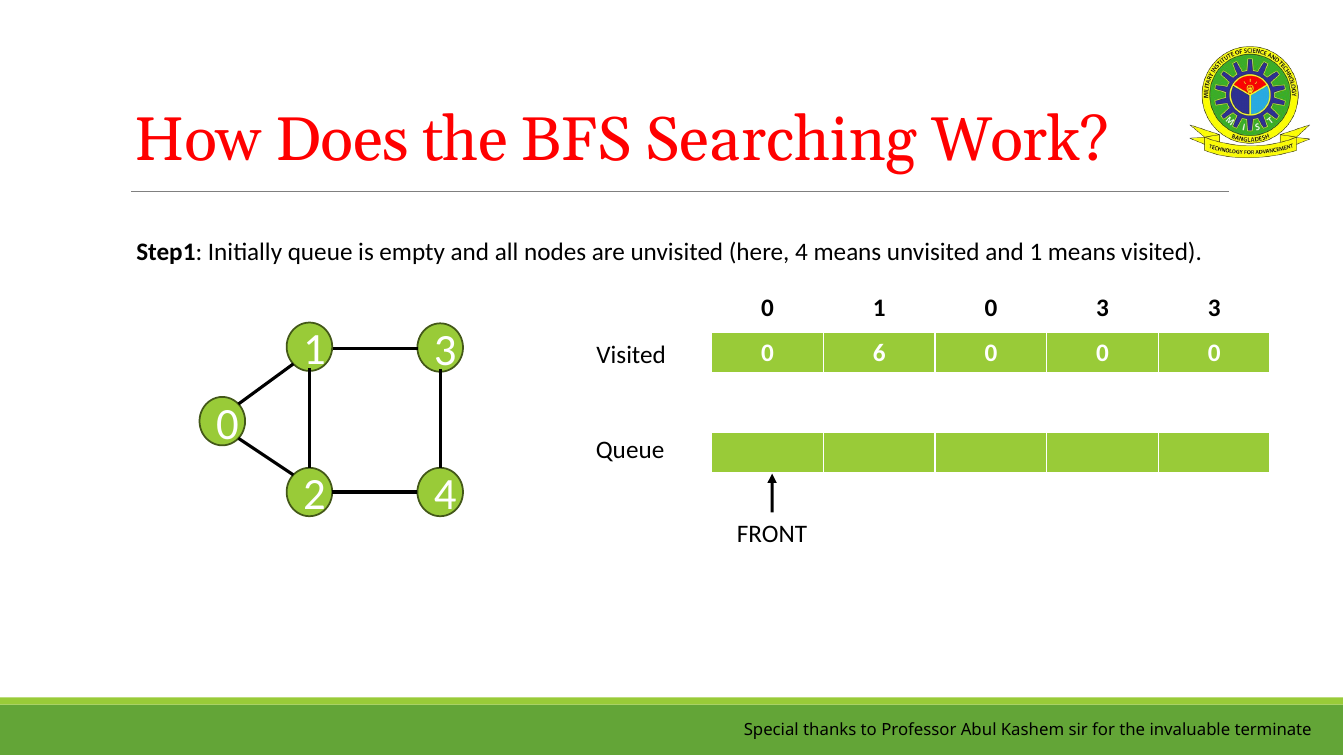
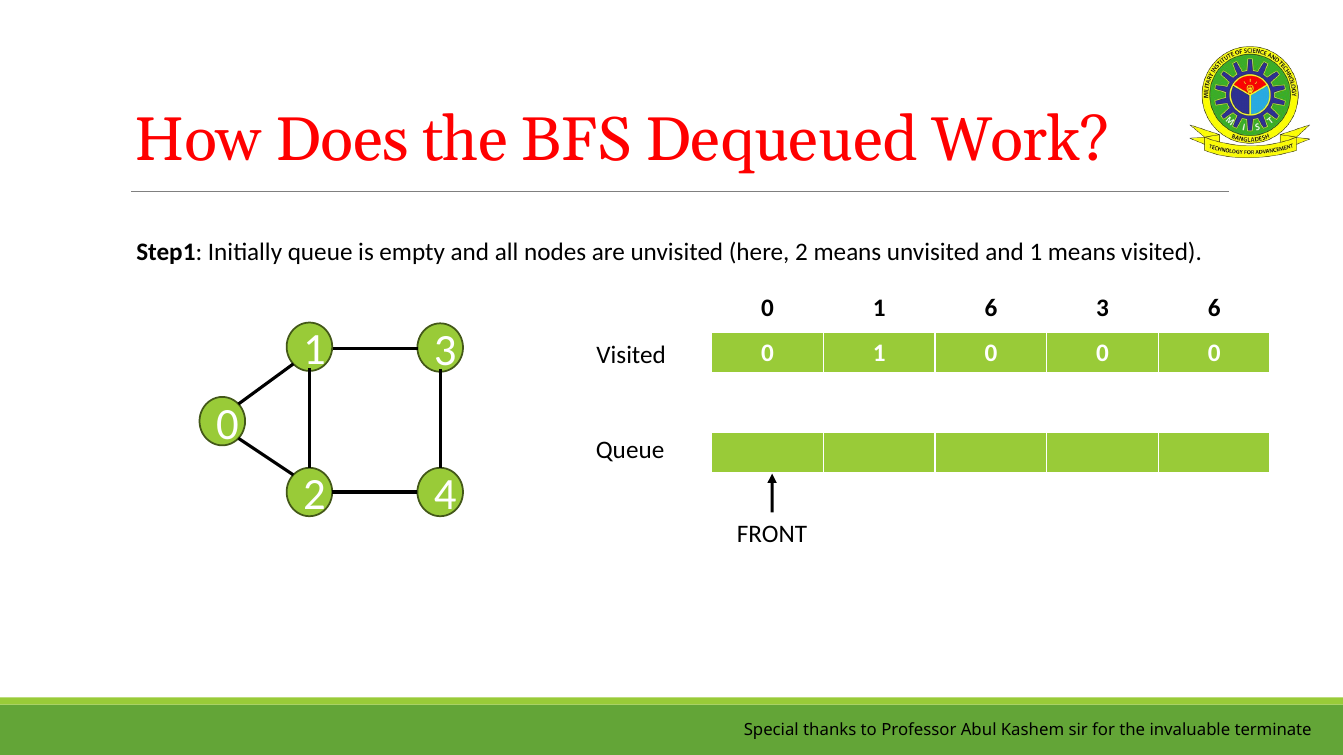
Searching: Searching -> Dequeued
here 4: 4 -> 2
1 0: 0 -> 6
3 3: 3 -> 6
6 at (879, 354): 6 -> 1
